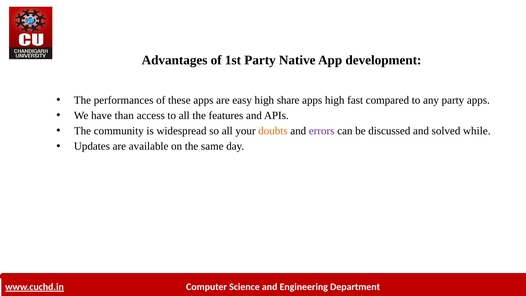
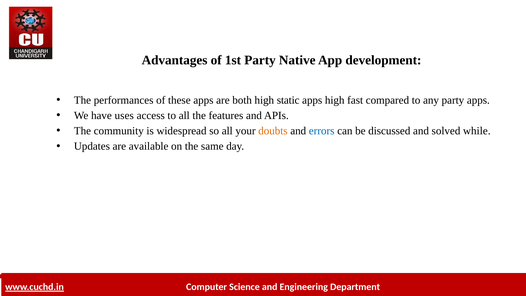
easy: easy -> both
share: share -> static
than: than -> uses
errors colour: purple -> blue
